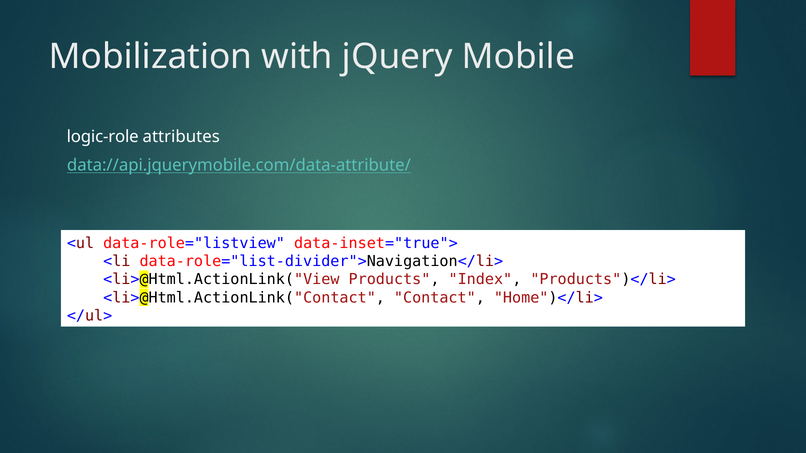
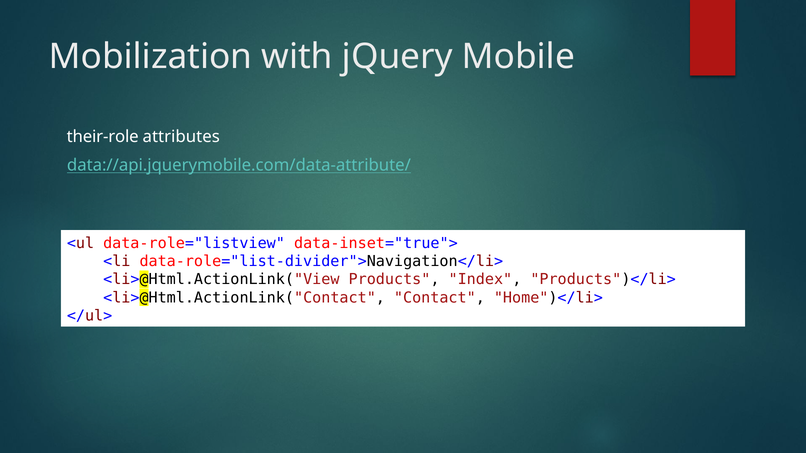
logic-role: logic-role -> their-role
